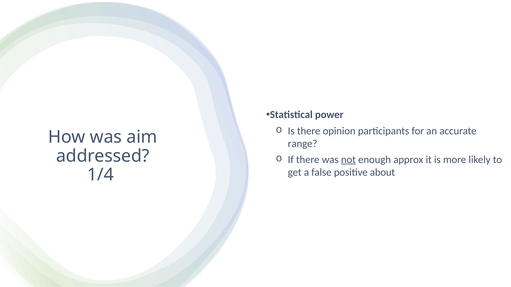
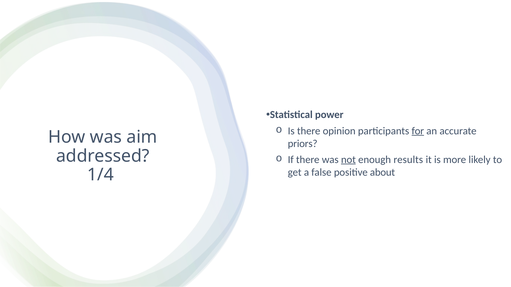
for underline: none -> present
range: range -> priors
approx: approx -> results
